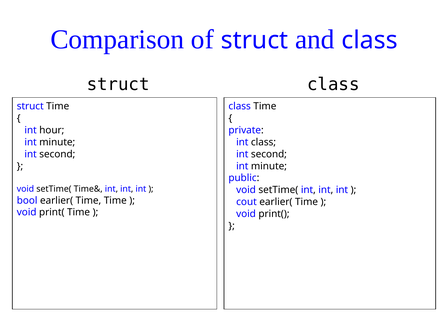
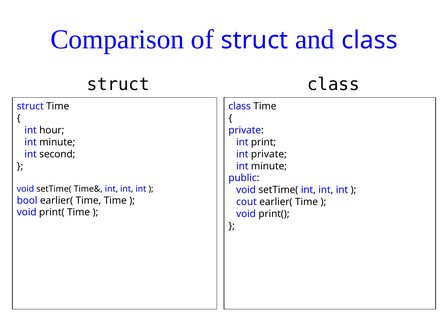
int class: class -> print
second at (269, 154): second -> private
